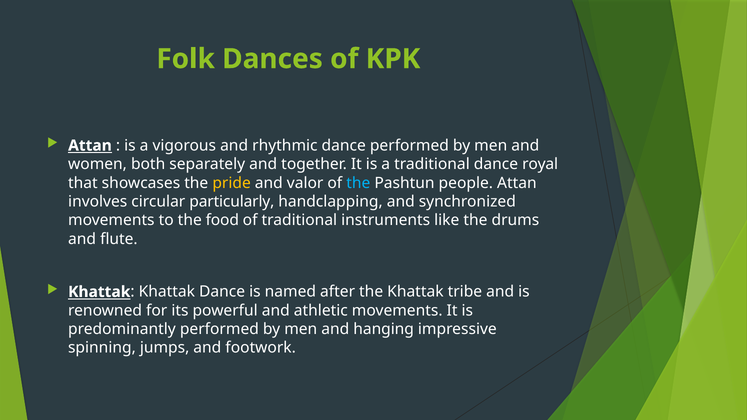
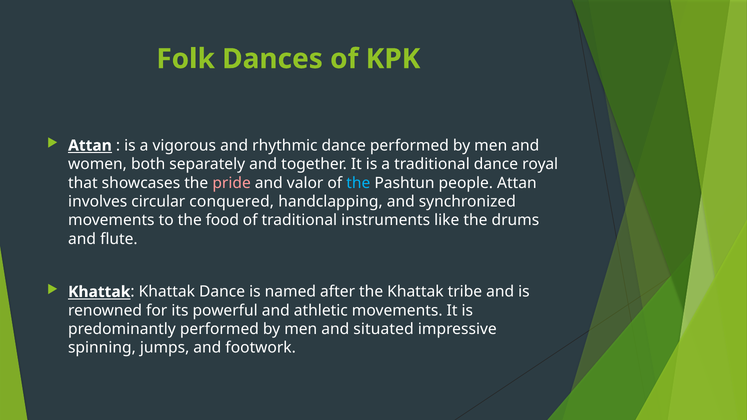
pride colour: yellow -> pink
particularly: particularly -> conquered
hanging: hanging -> situated
